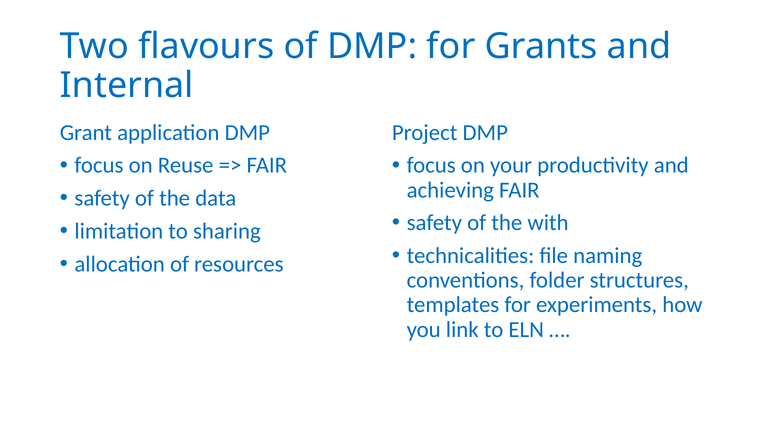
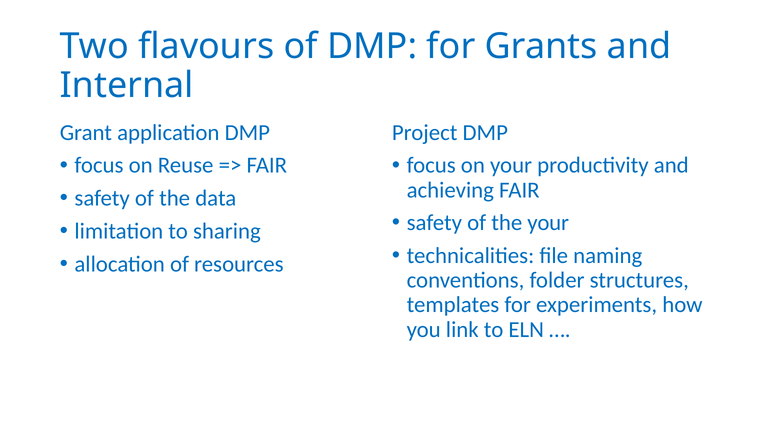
the with: with -> your
